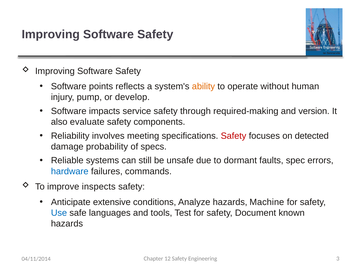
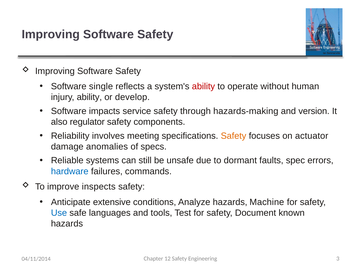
points: points -> single
ability at (203, 86) colour: orange -> red
injury pump: pump -> ability
required-making: required-making -> hazards-making
evaluate: evaluate -> regulator
Safety at (234, 136) colour: red -> orange
detected: detected -> actuator
probability: probability -> anomalies
